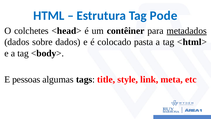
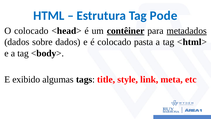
O colchetes: colchetes -> colocado
contêiner underline: none -> present
pessoas: pessoas -> exibido
